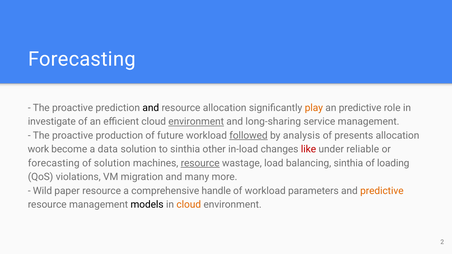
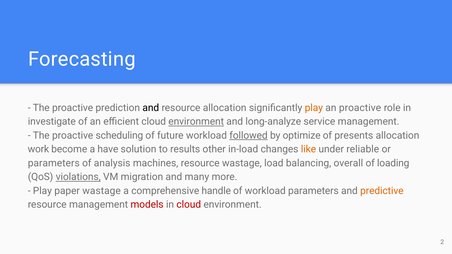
an predictive: predictive -> proactive
long-sharing: long-sharing -> long-analyze
production: production -> scheduling
analysis: analysis -> optimize
data: data -> have
to sinthia: sinthia -> results
like colour: red -> orange
forecasting at (54, 163): forecasting -> parameters
of solution: solution -> analysis
resource at (200, 163) underline: present -> none
balancing sinthia: sinthia -> overall
violations underline: none -> present
Wild at (42, 191): Wild -> Play
paper resource: resource -> wastage
models colour: black -> red
cloud at (189, 205) colour: orange -> red
